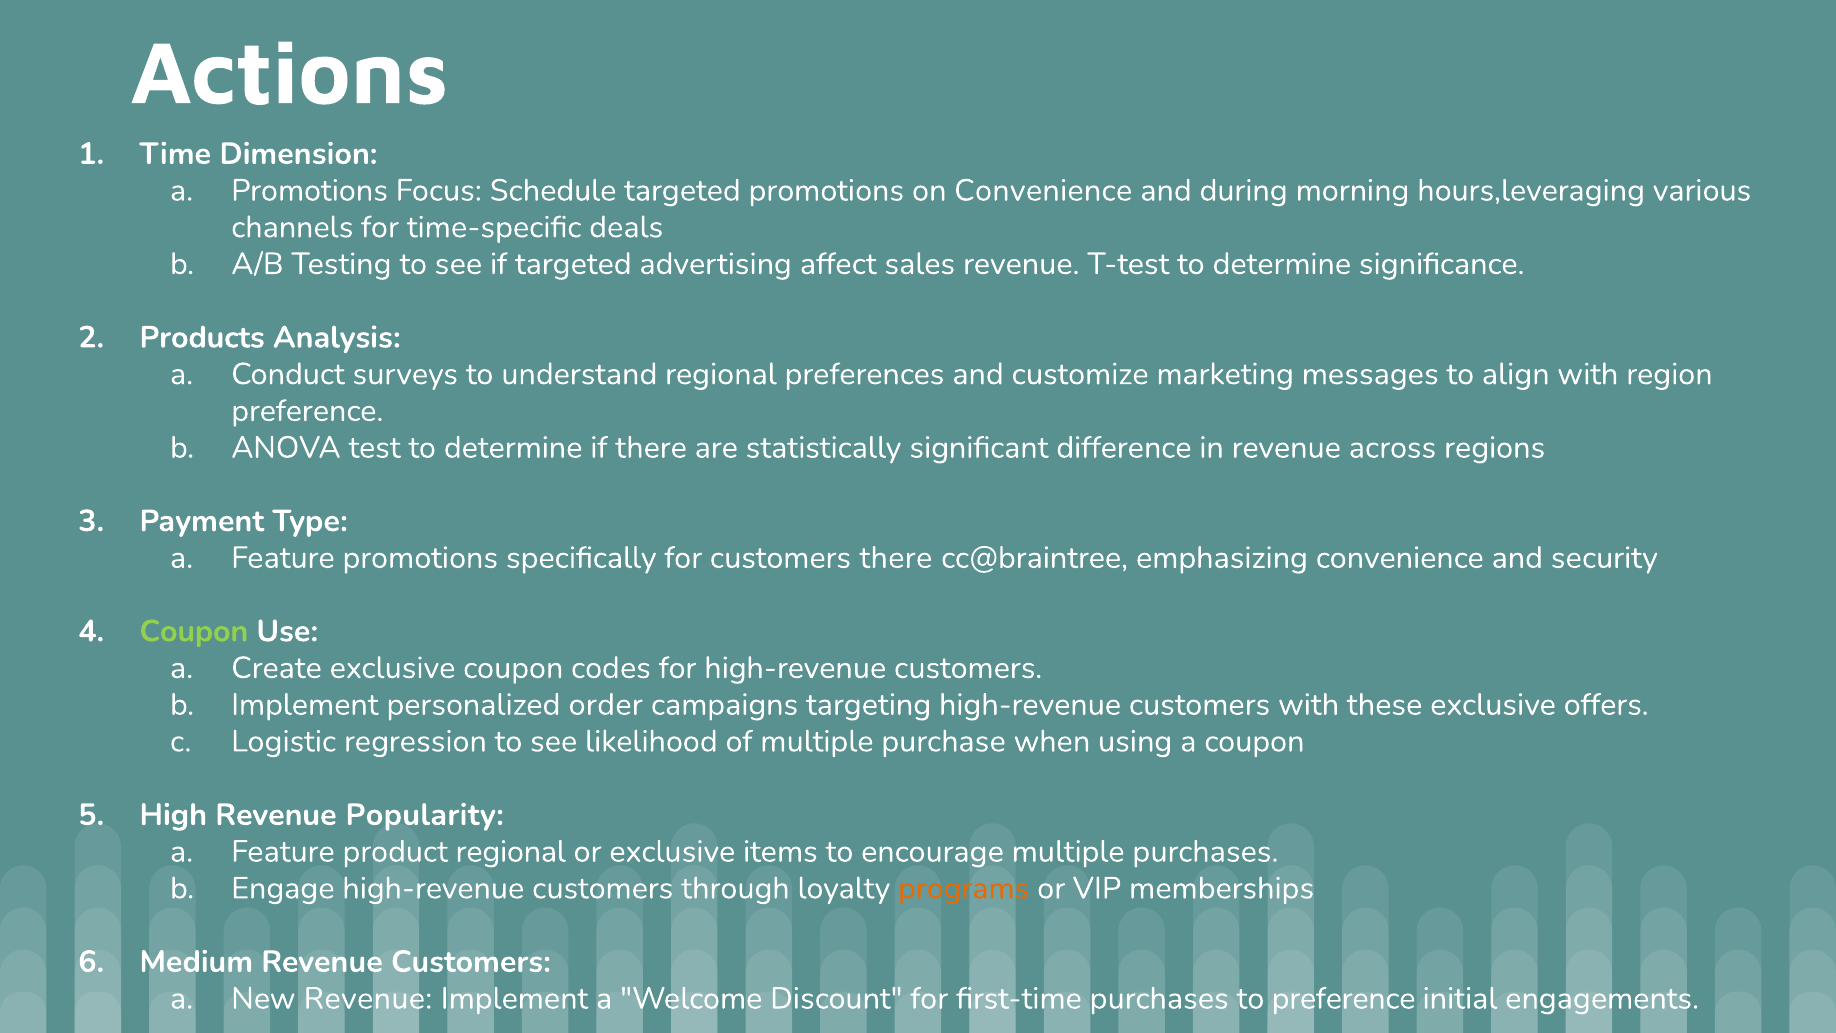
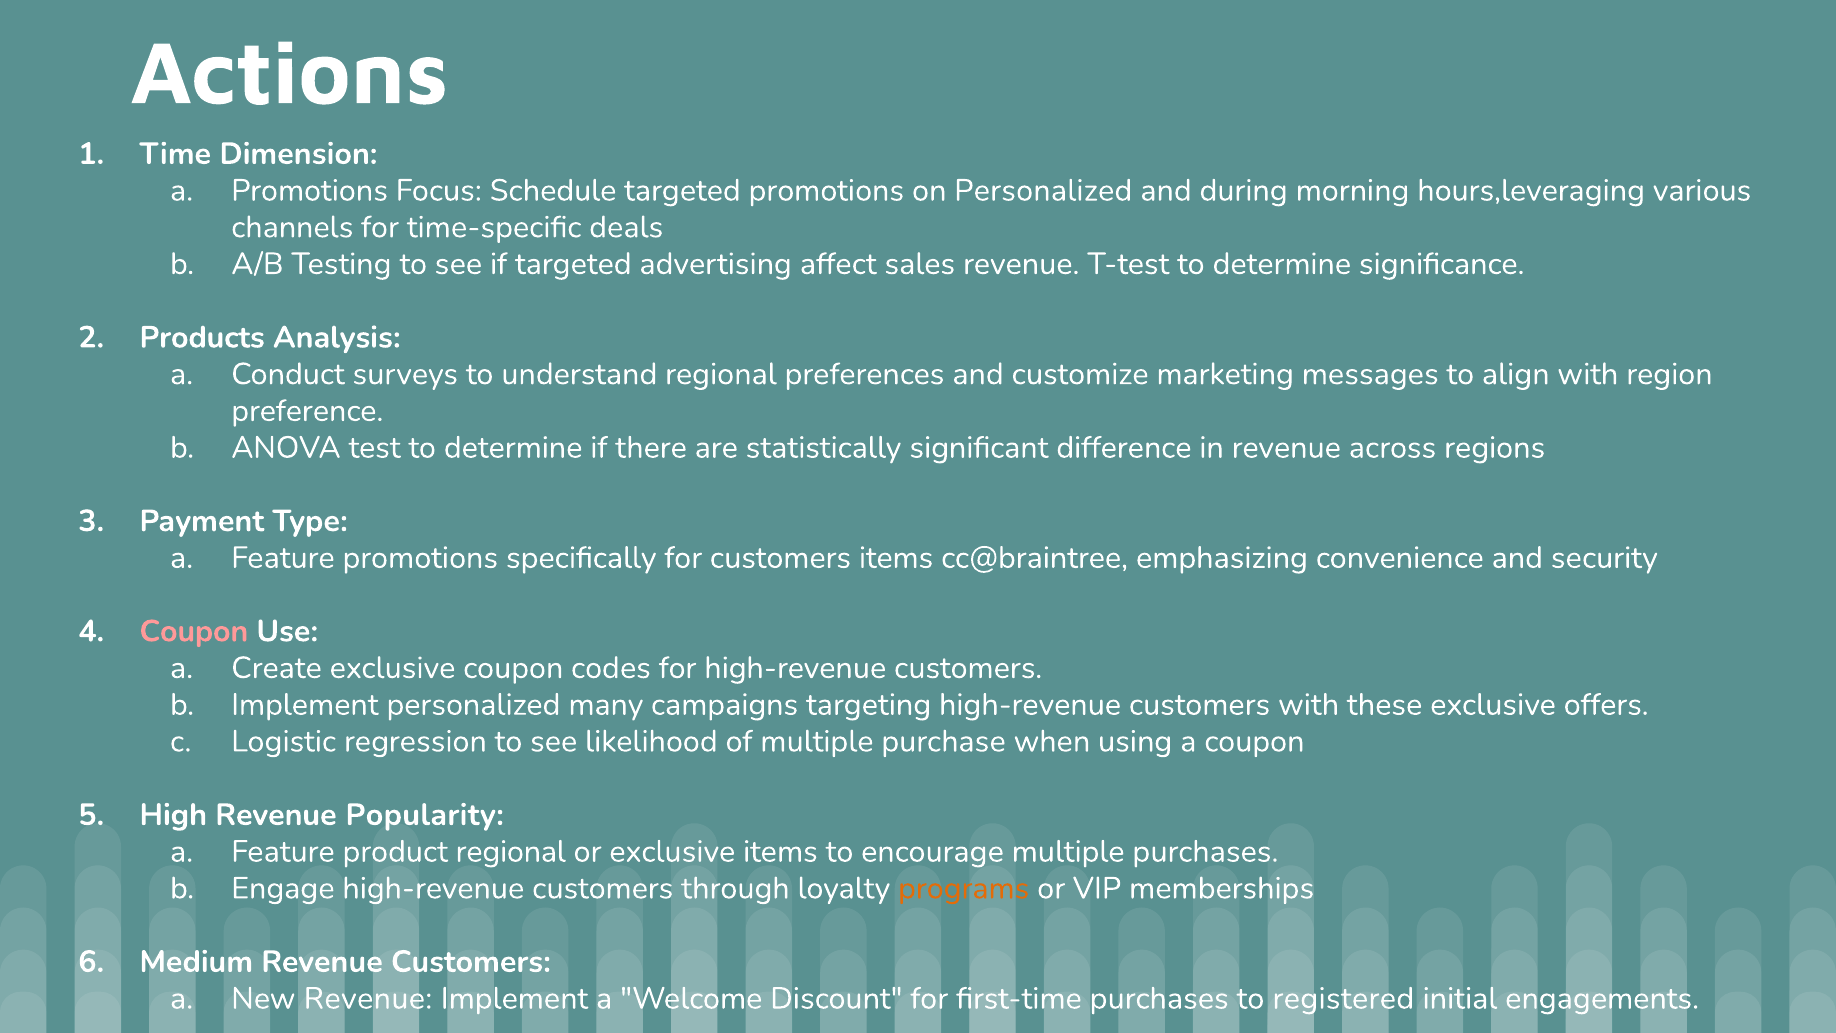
on Convenience: Convenience -> Personalized
customers there: there -> items
Coupon at (194, 631) colour: light green -> pink
order: order -> many
to preference: preference -> registered
